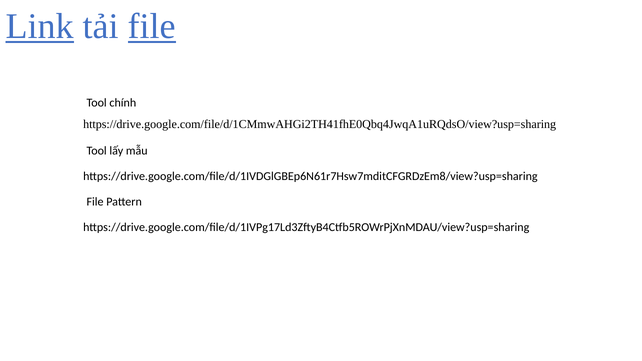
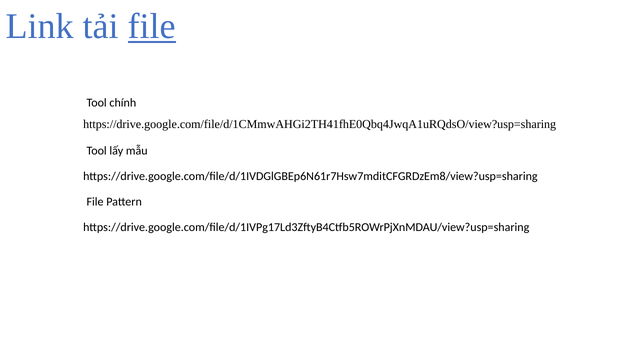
Link underline: present -> none
